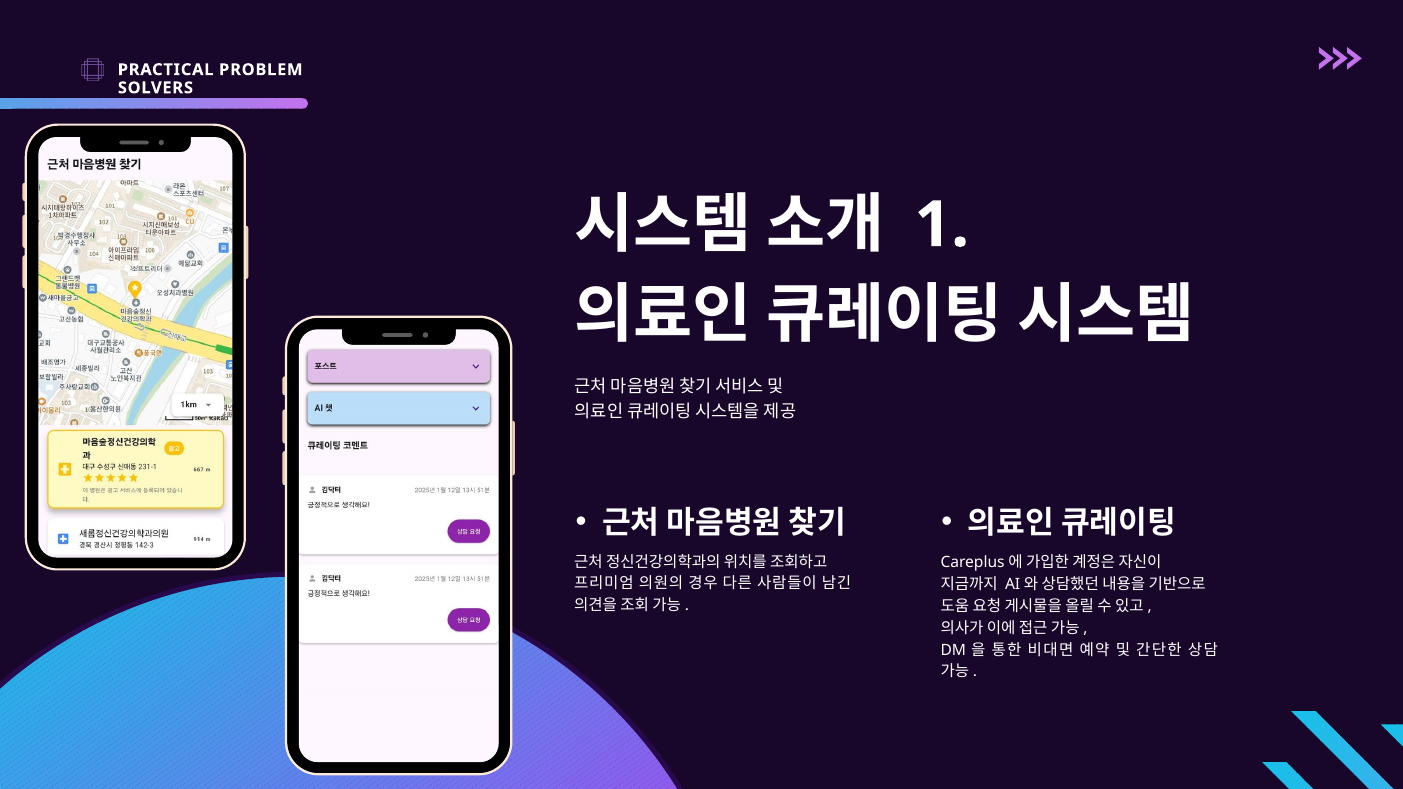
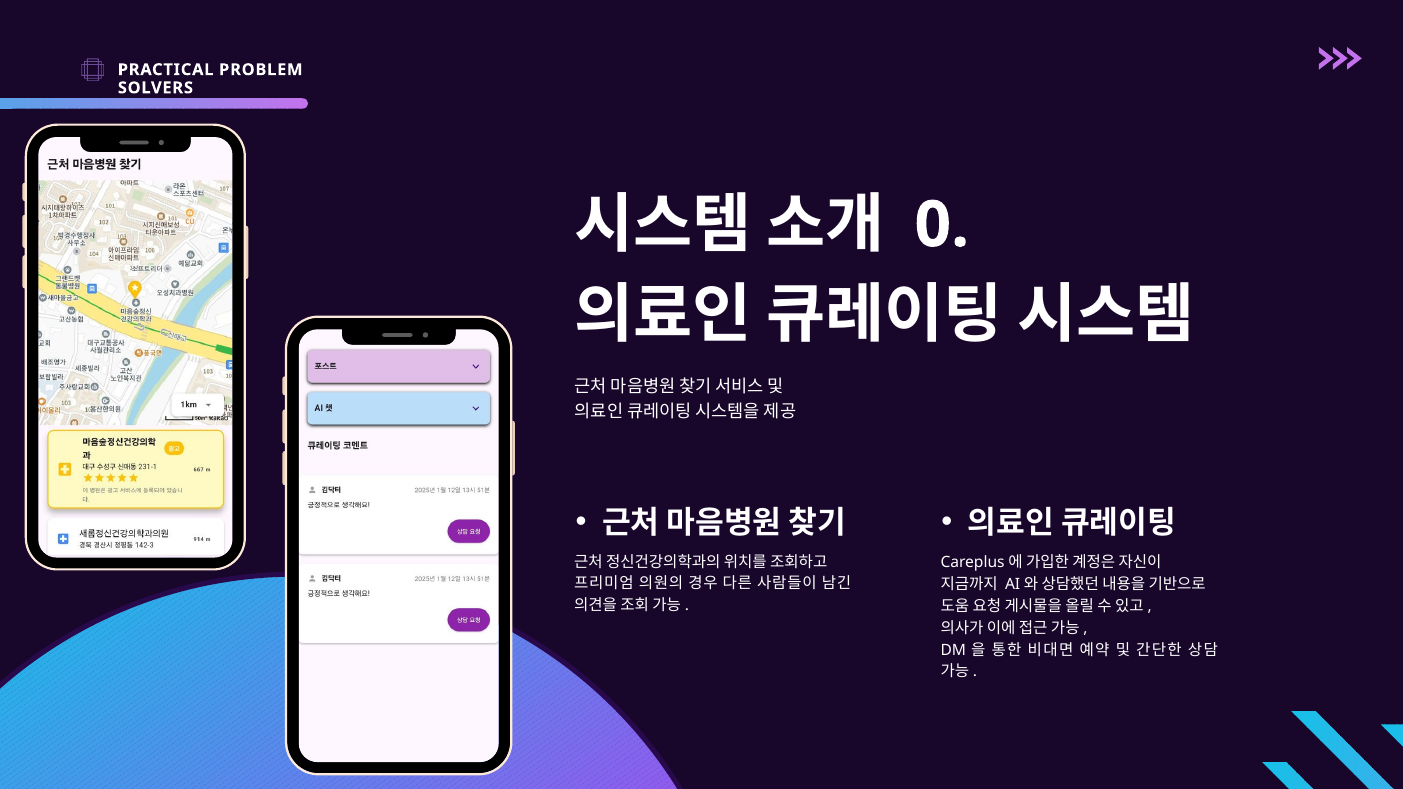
1: 1 -> 0
